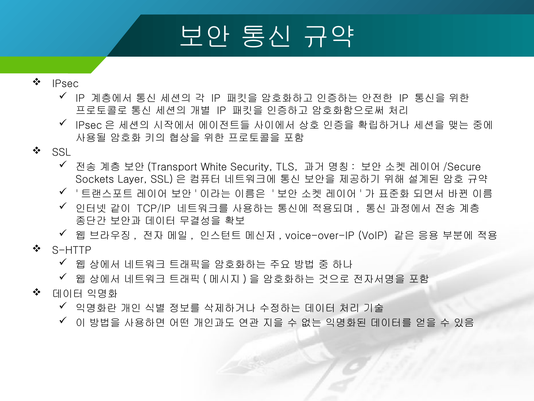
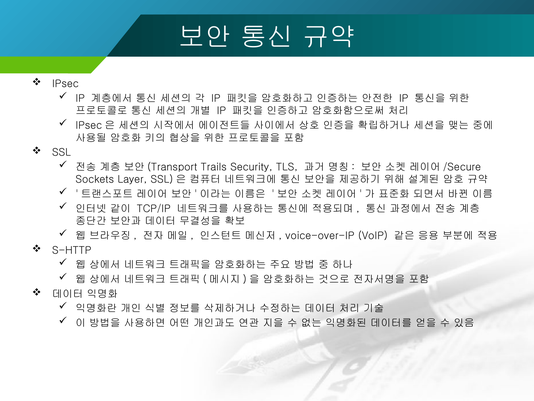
White: White -> Trails
